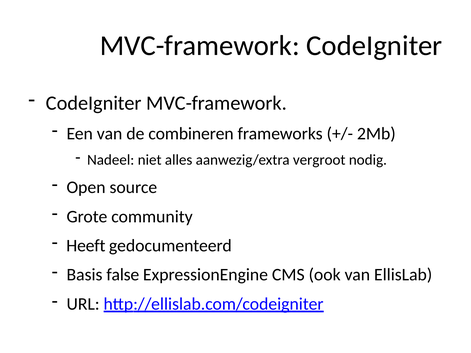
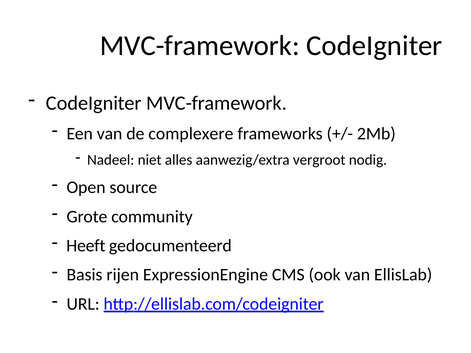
combineren: combineren -> complexere
false: false -> rijen
